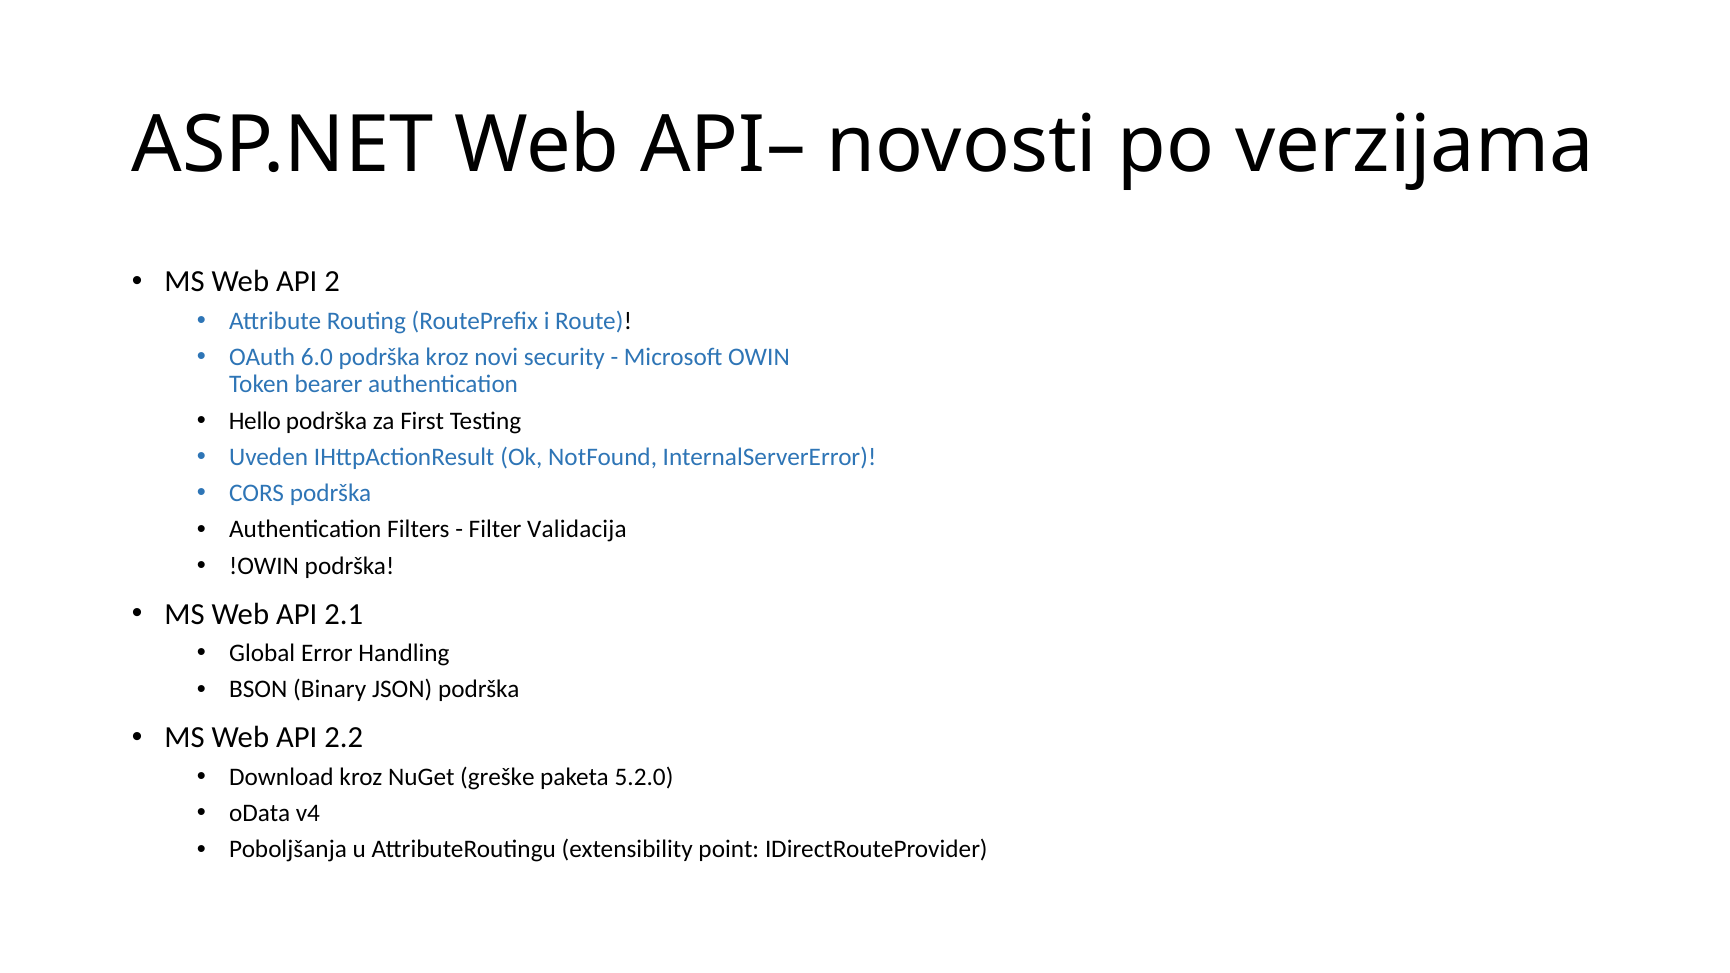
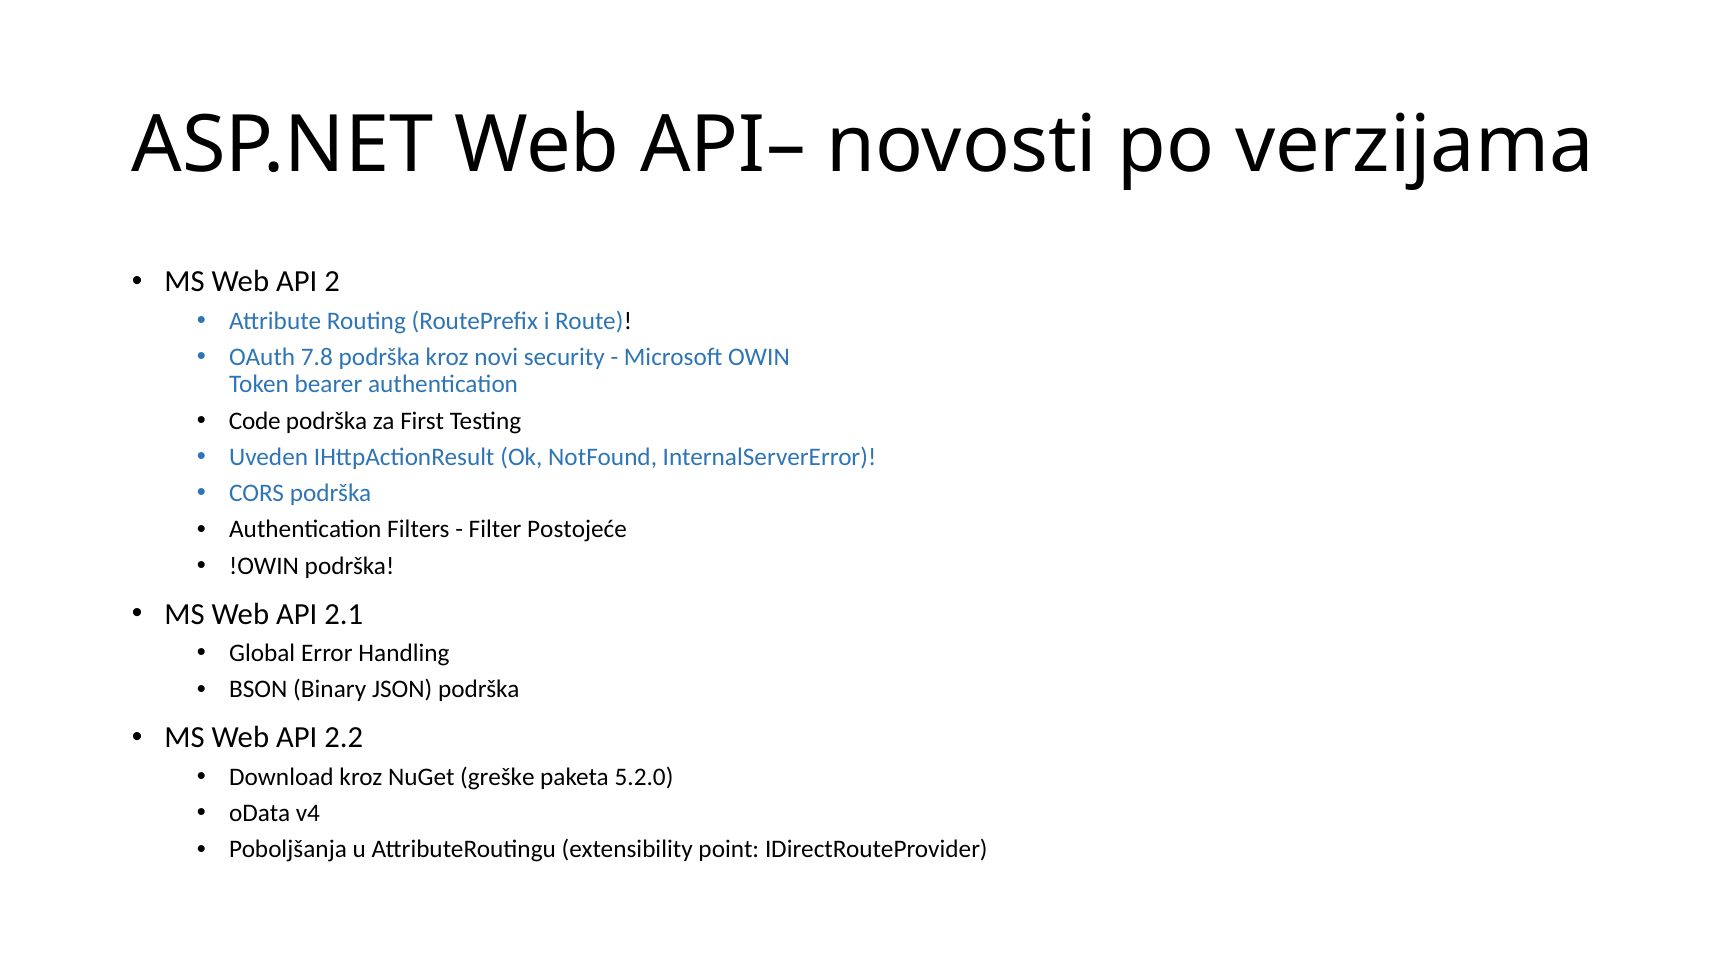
6.0: 6.0 -> 7.8
Hello: Hello -> Code
Validacija: Validacija -> Postojeće
